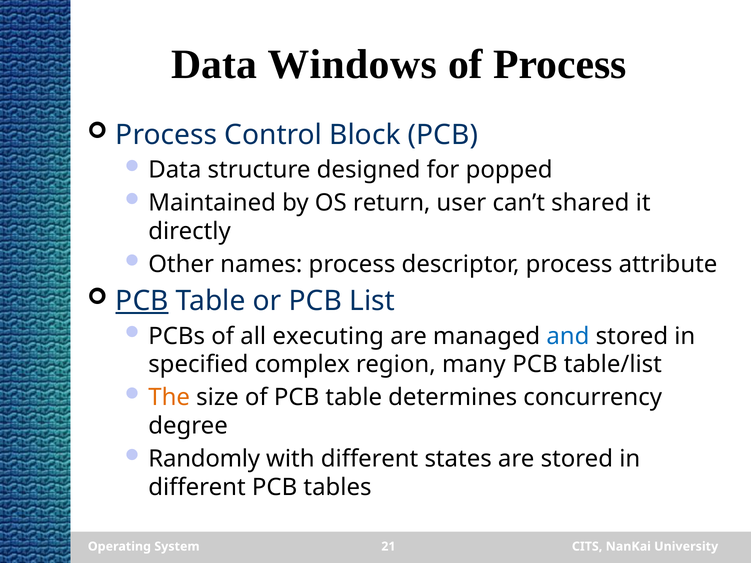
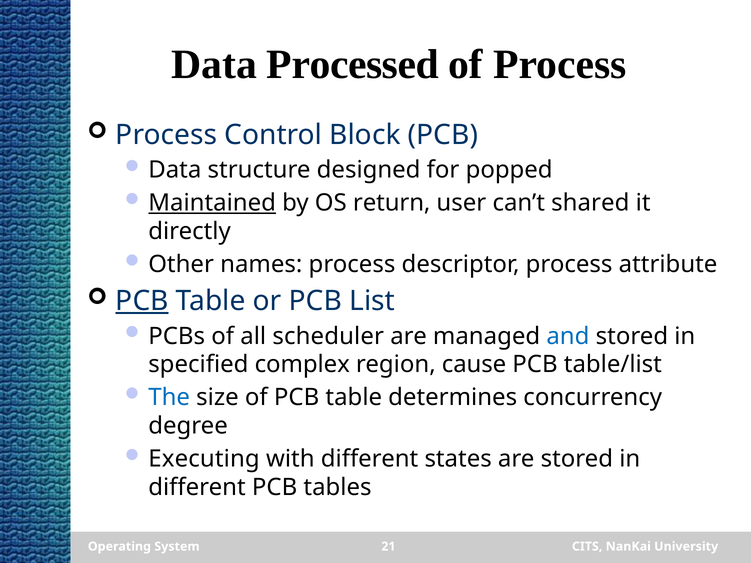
Windows: Windows -> Processed
Maintained underline: none -> present
executing: executing -> scheduler
many: many -> cause
The colour: orange -> blue
Randomly: Randomly -> Executing
